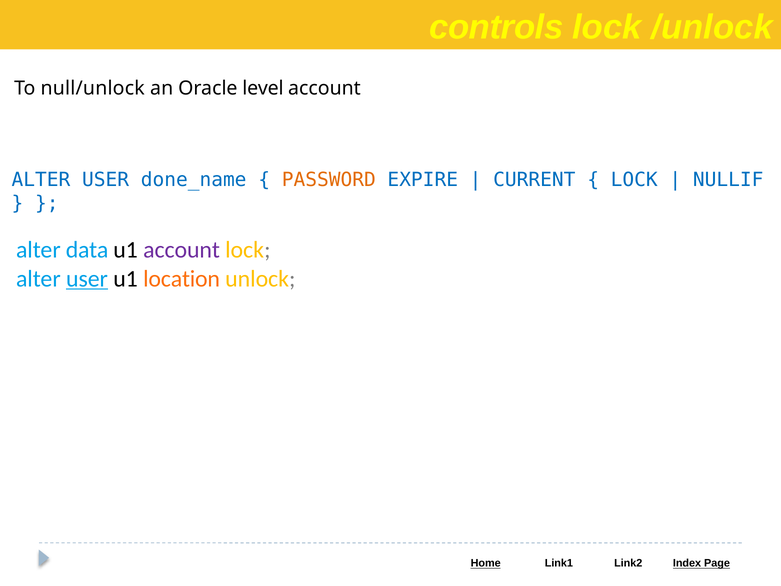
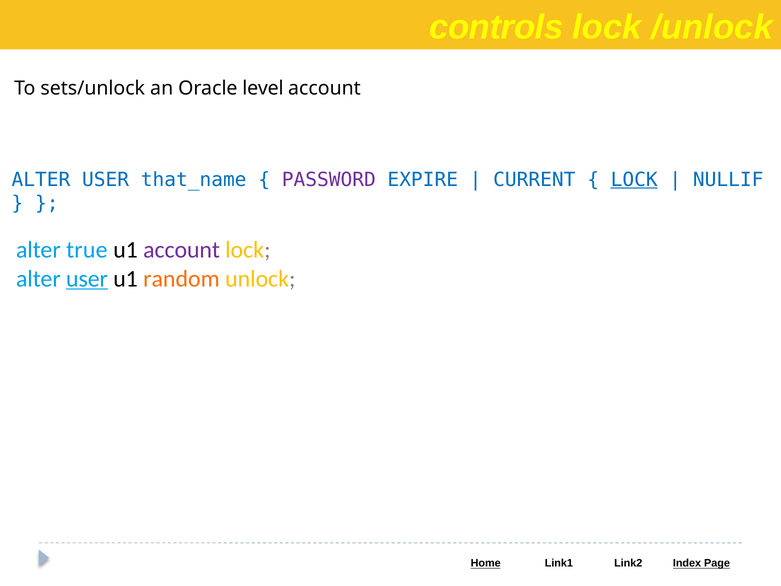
null/unlock: null/unlock -> sets/unlock
done_name: done_name -> that_name
PASSWORD colour: orange -> purple
LOCK at (634, 180) underline: none -> present
data: data -> true
location: location -> random
